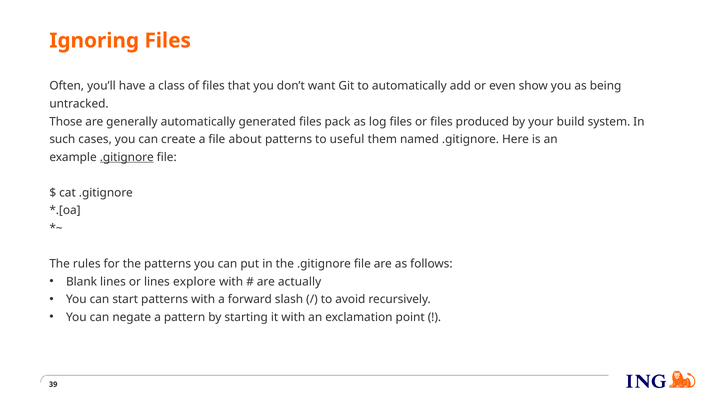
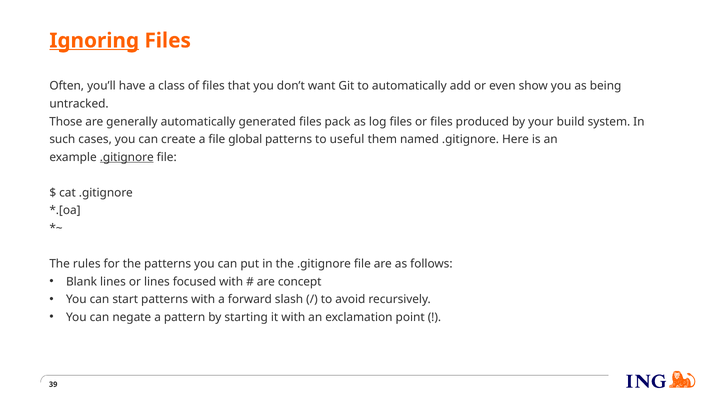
Ignoring underline: none -> present
about: about -> global
explore: explore -> focused
actually: actually -> concept
